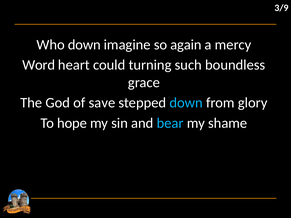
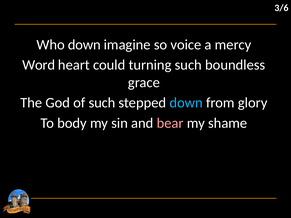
3/9: 3/9 -> 3/6
again: again -> voice
of save: save -> such
hope: hope -> body
bear colour: light blue -> pink
